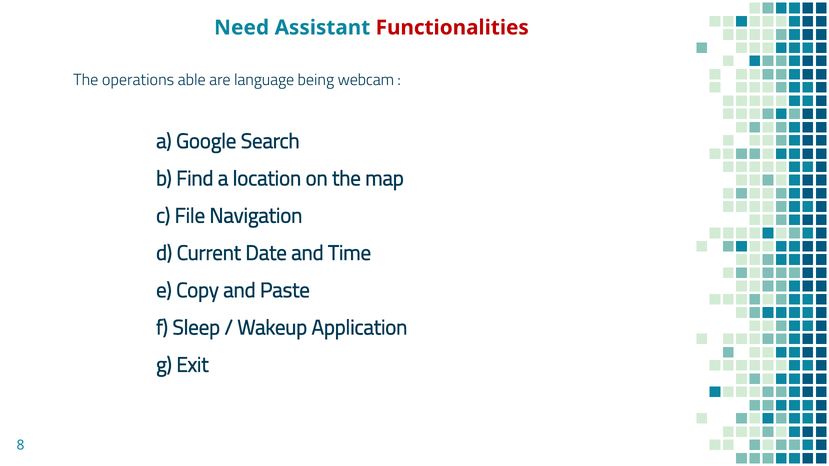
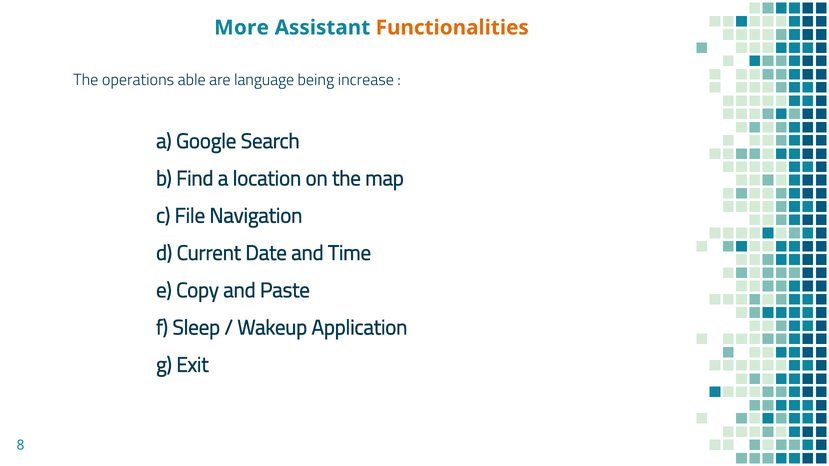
Need: Need -> More
Functionalities colour: red -> orange
webcam: webcam -> increase
